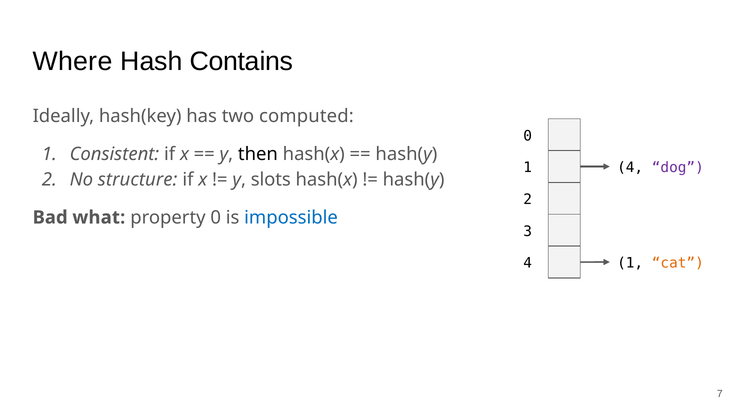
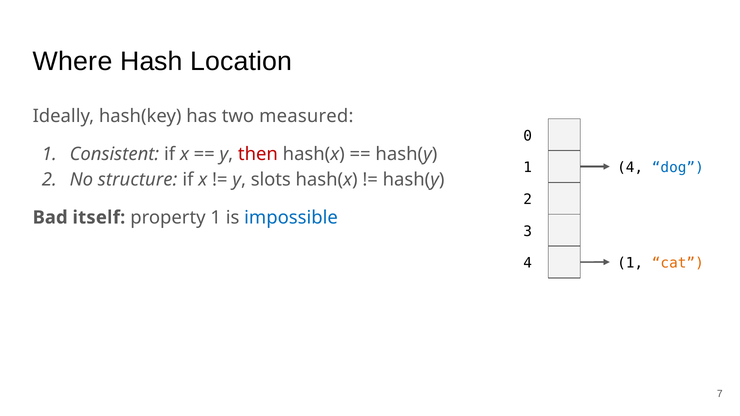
Contains: Contains -> Location
computed: computed -> measured
then colour: black -> red
dog colour: purple -> blue
what: what -> itself
property 0: 0 -> 1
